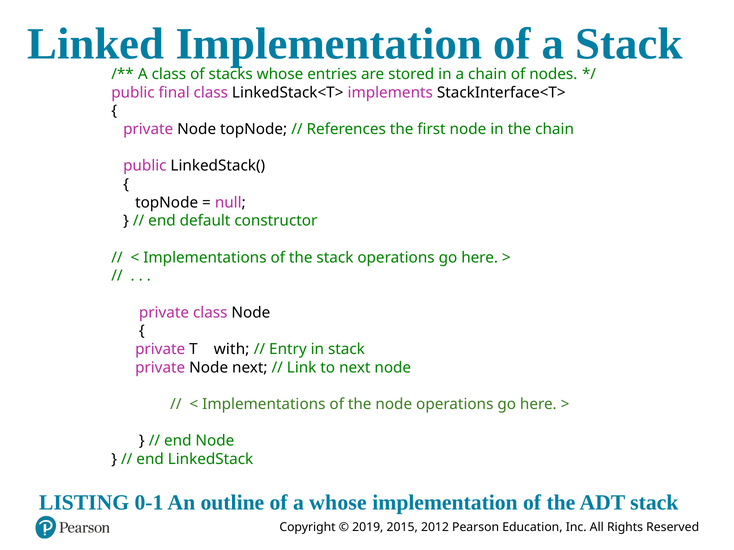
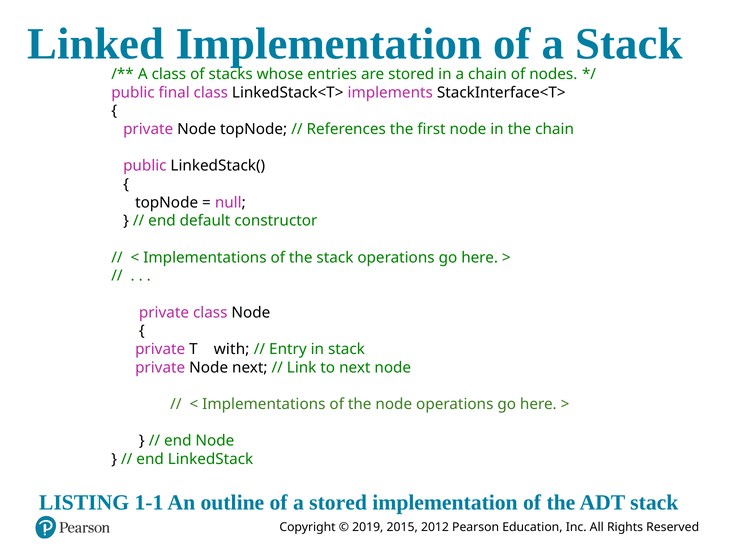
0-1: 0-1 -> 1-1
a whose: whose -> stored
